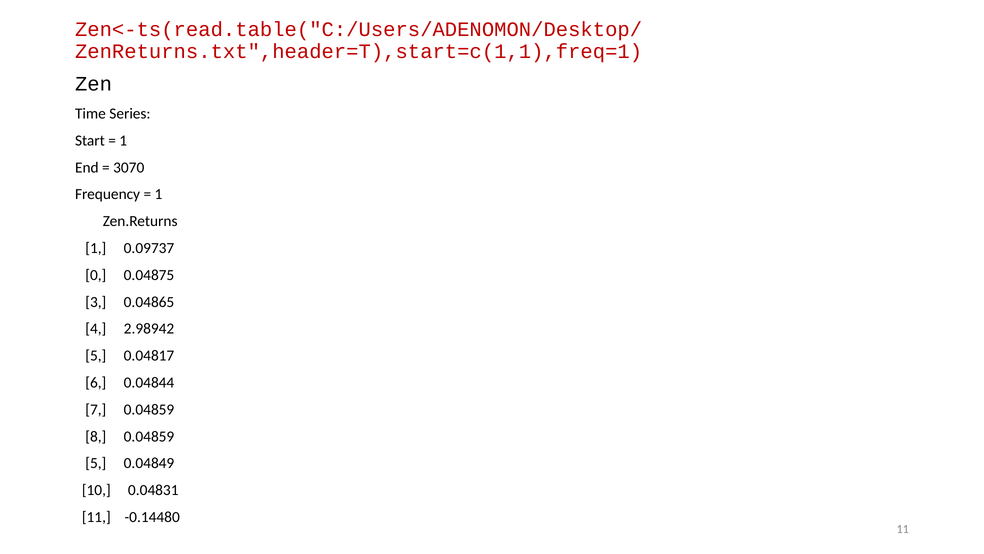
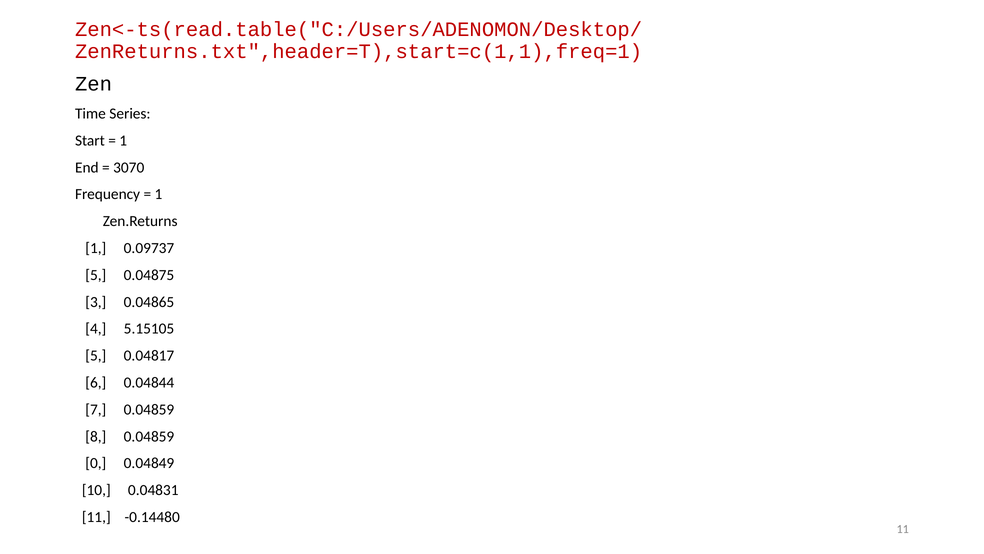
0 at (96, 275): 0 -> 5
2.98942: 2.98942 -> 5.15105
5 at (96, 463): 5 -> 0
